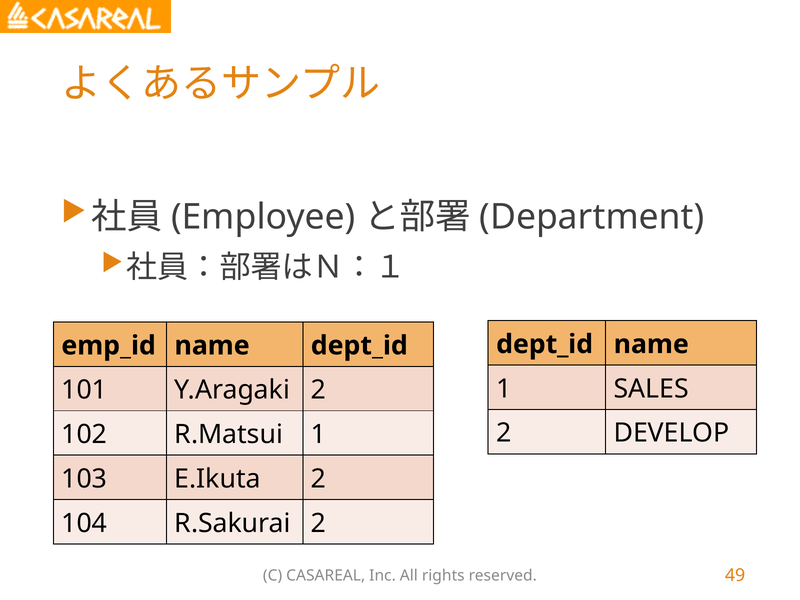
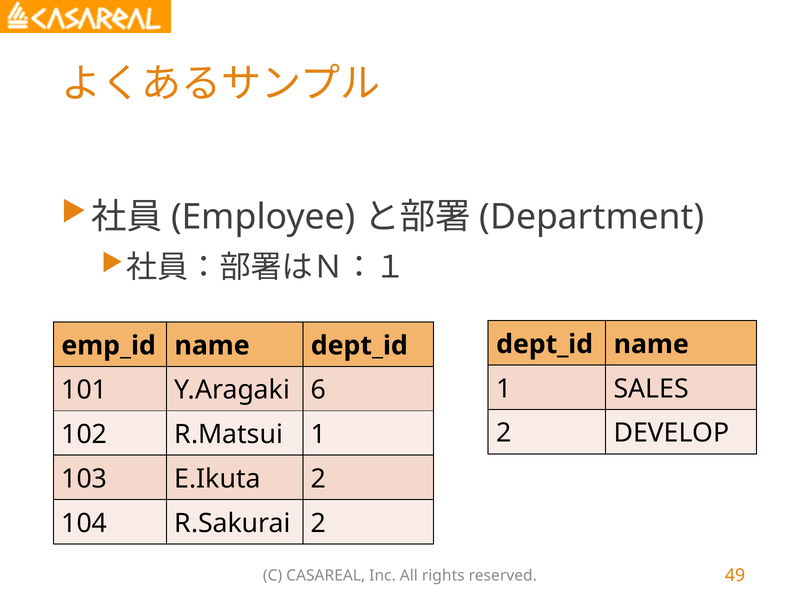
Y.Aragaki 2: 2 -> 6
